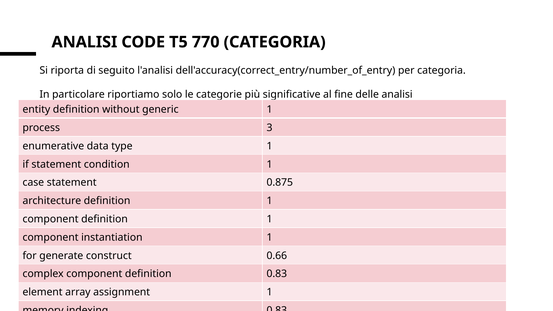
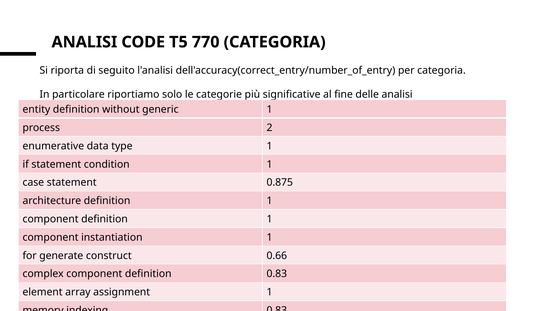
3: 3 -> 2
